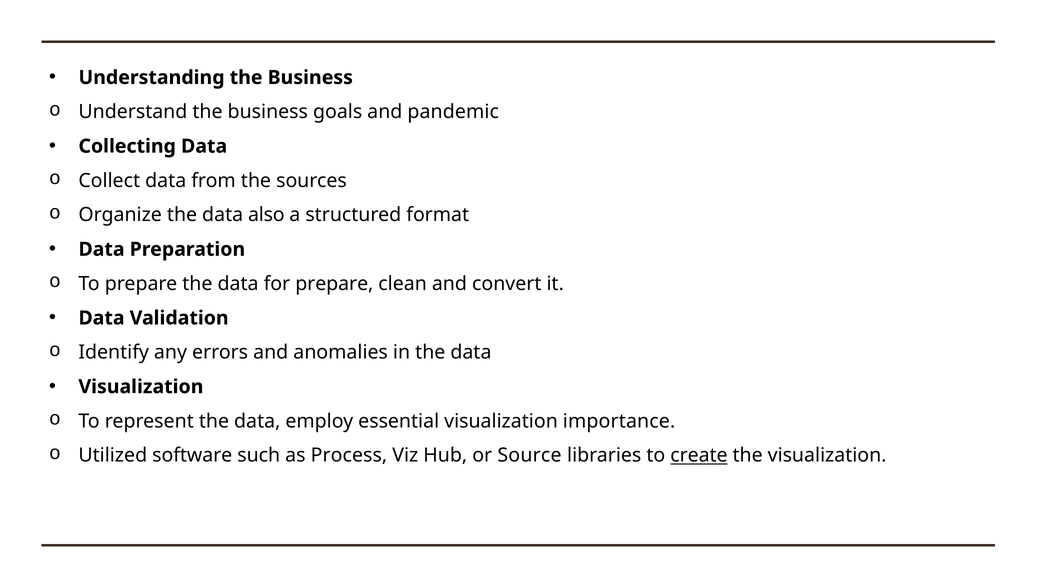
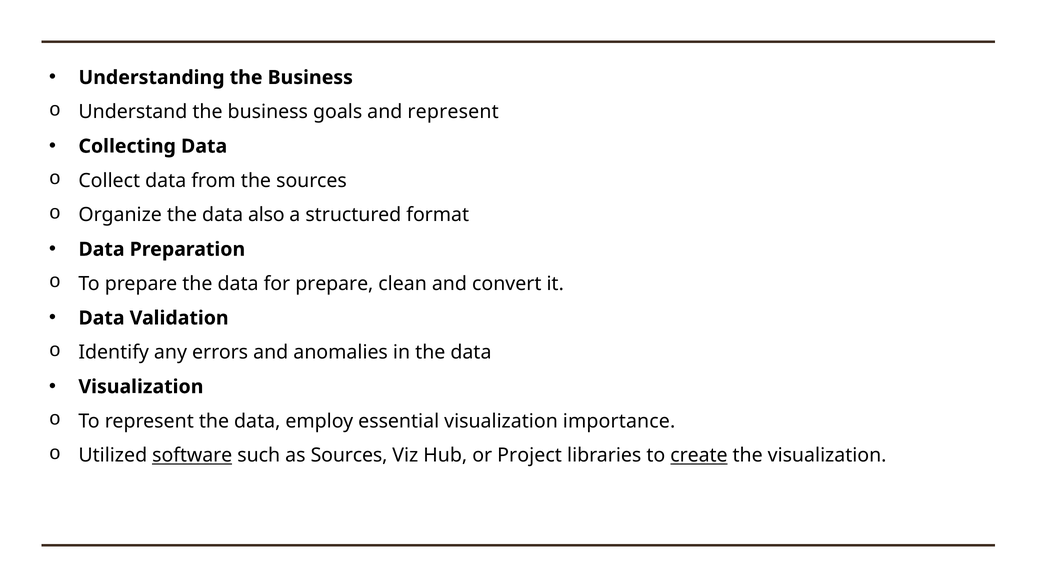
and pandemic: pandemic -> represent
software underline: none -> present
as Process: Process -> Sources
Source: Source -> Project
